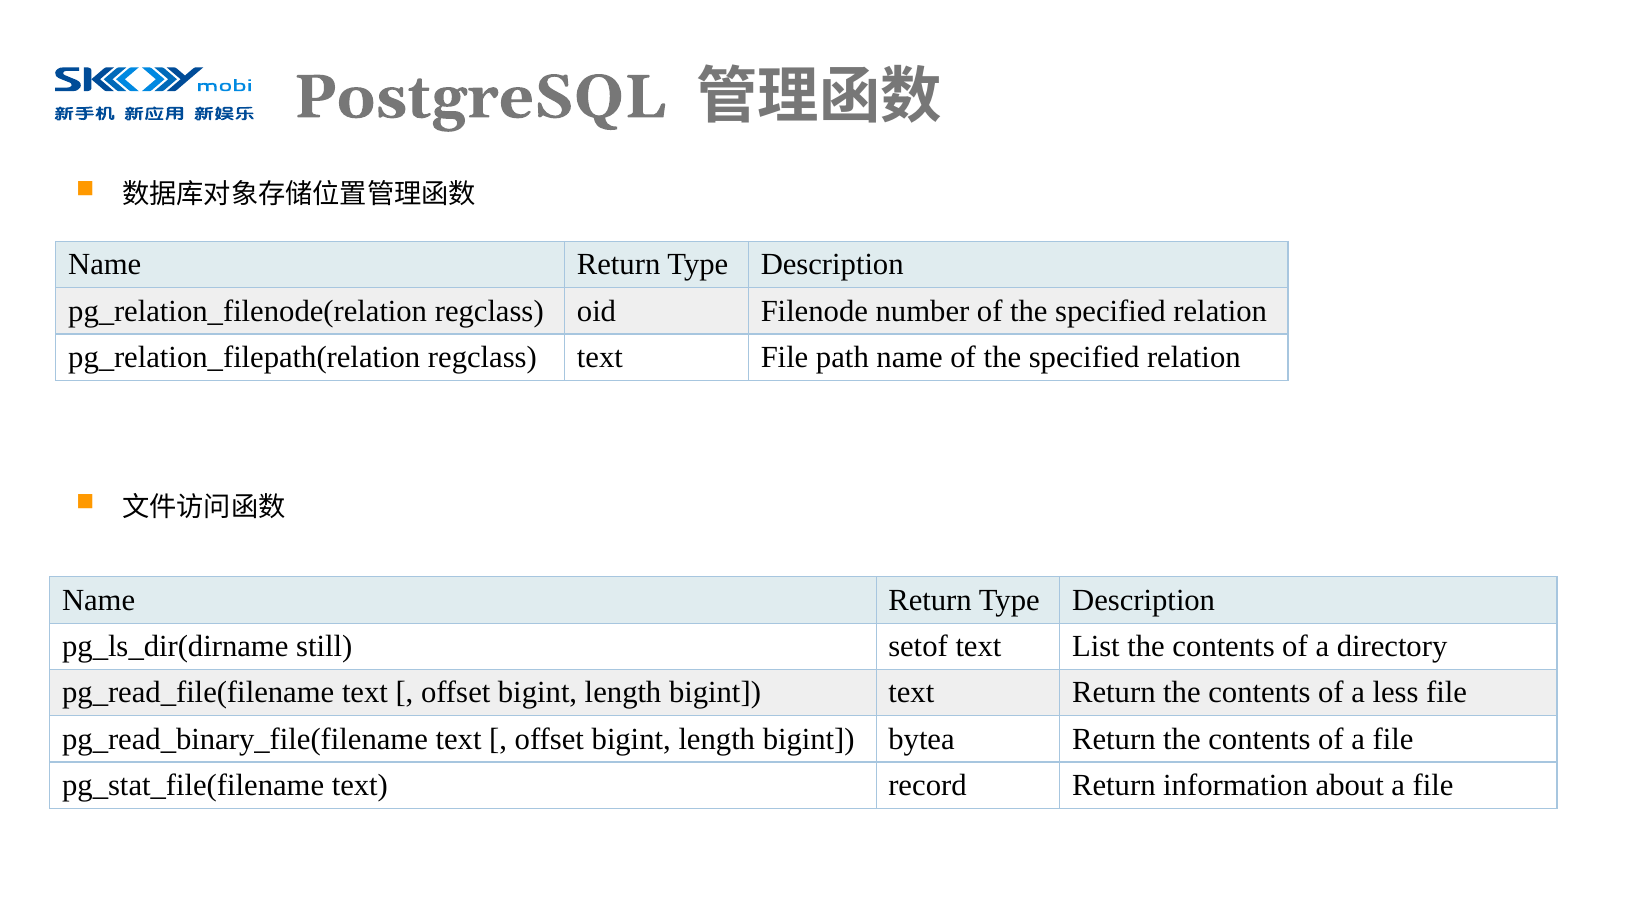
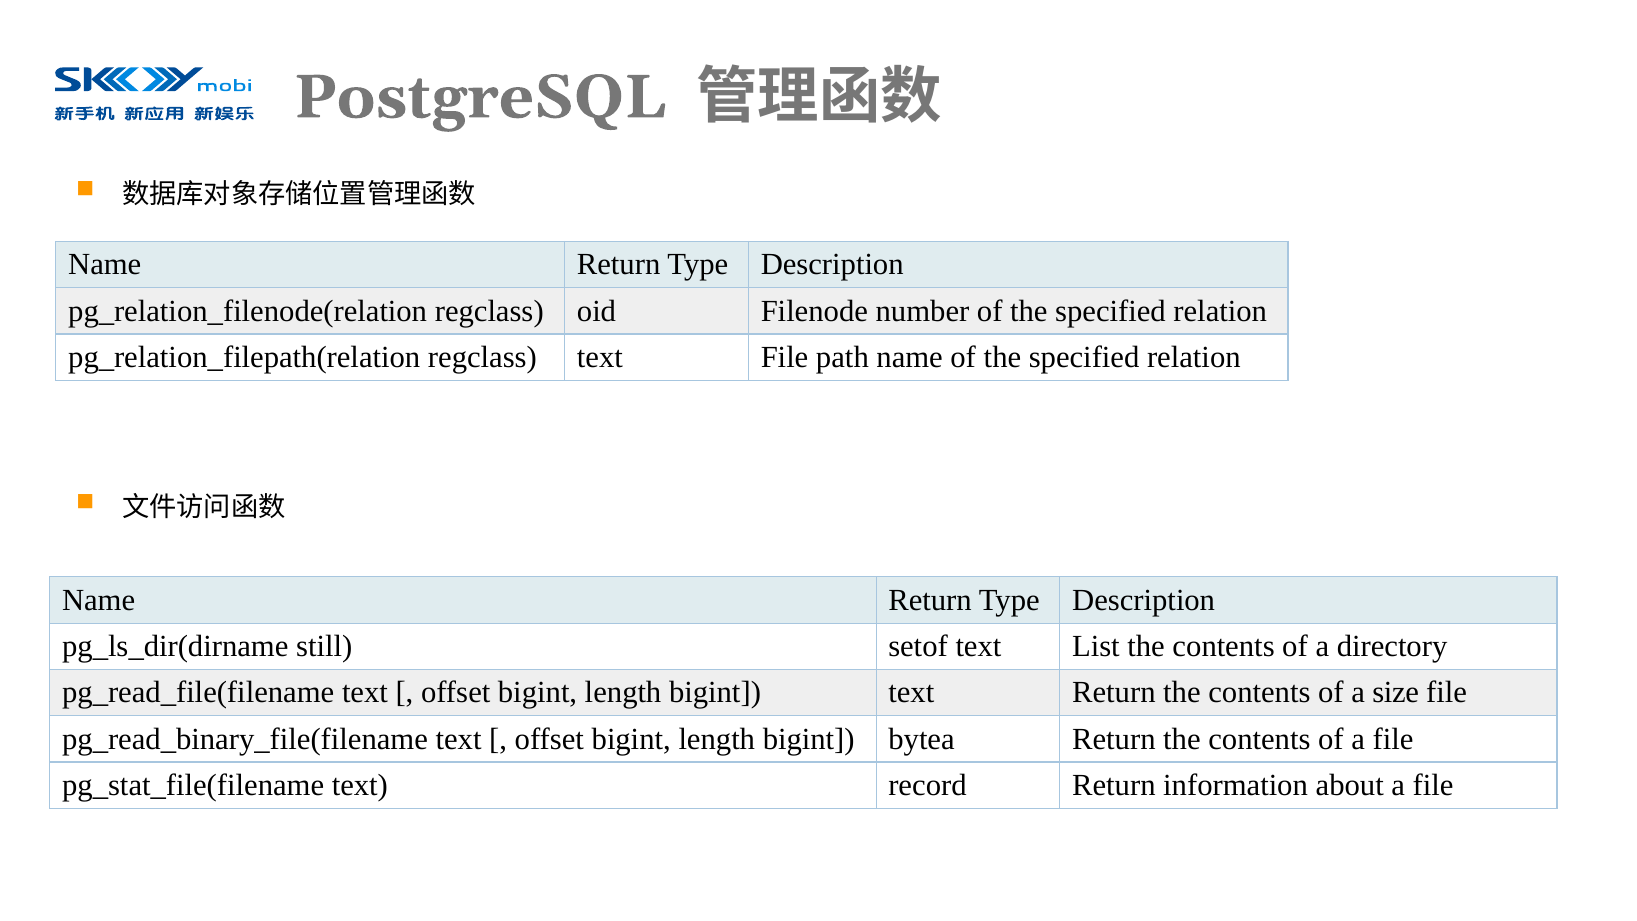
less: less -> size
